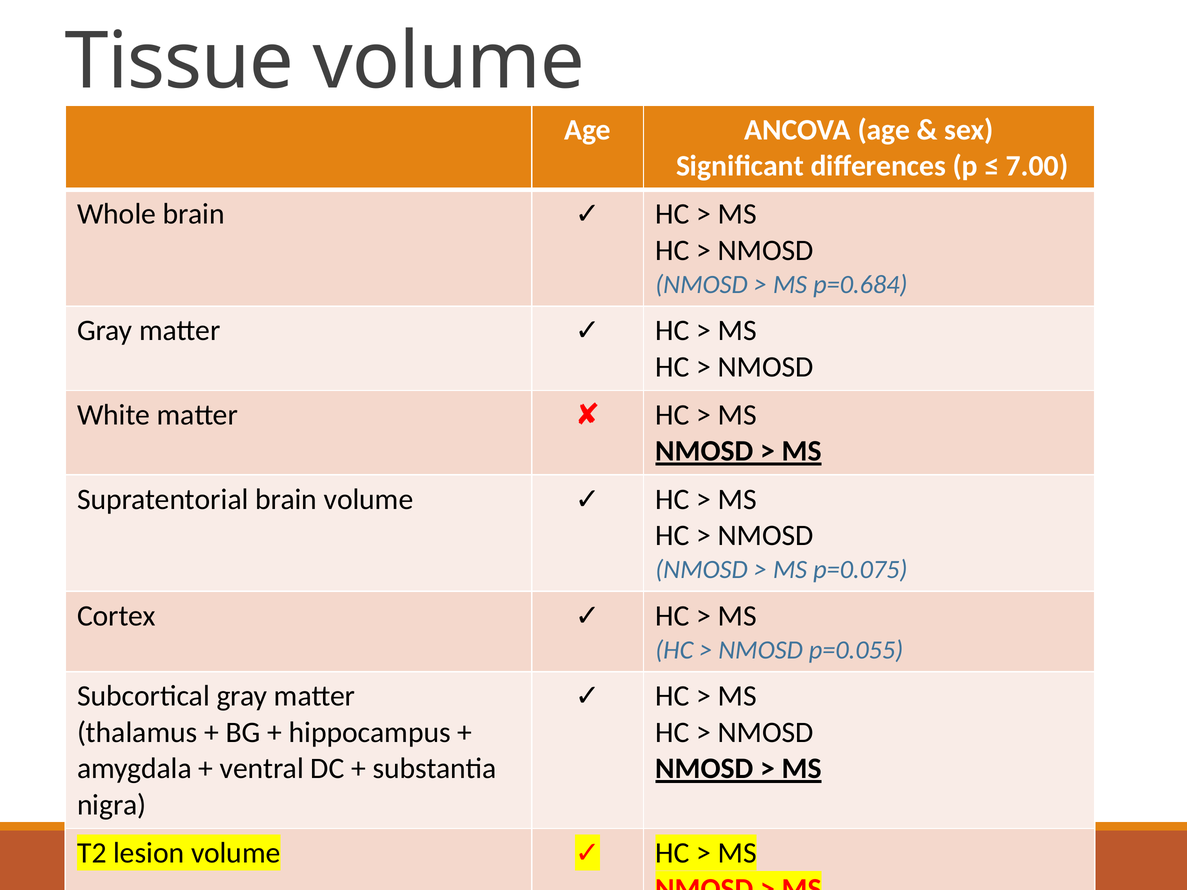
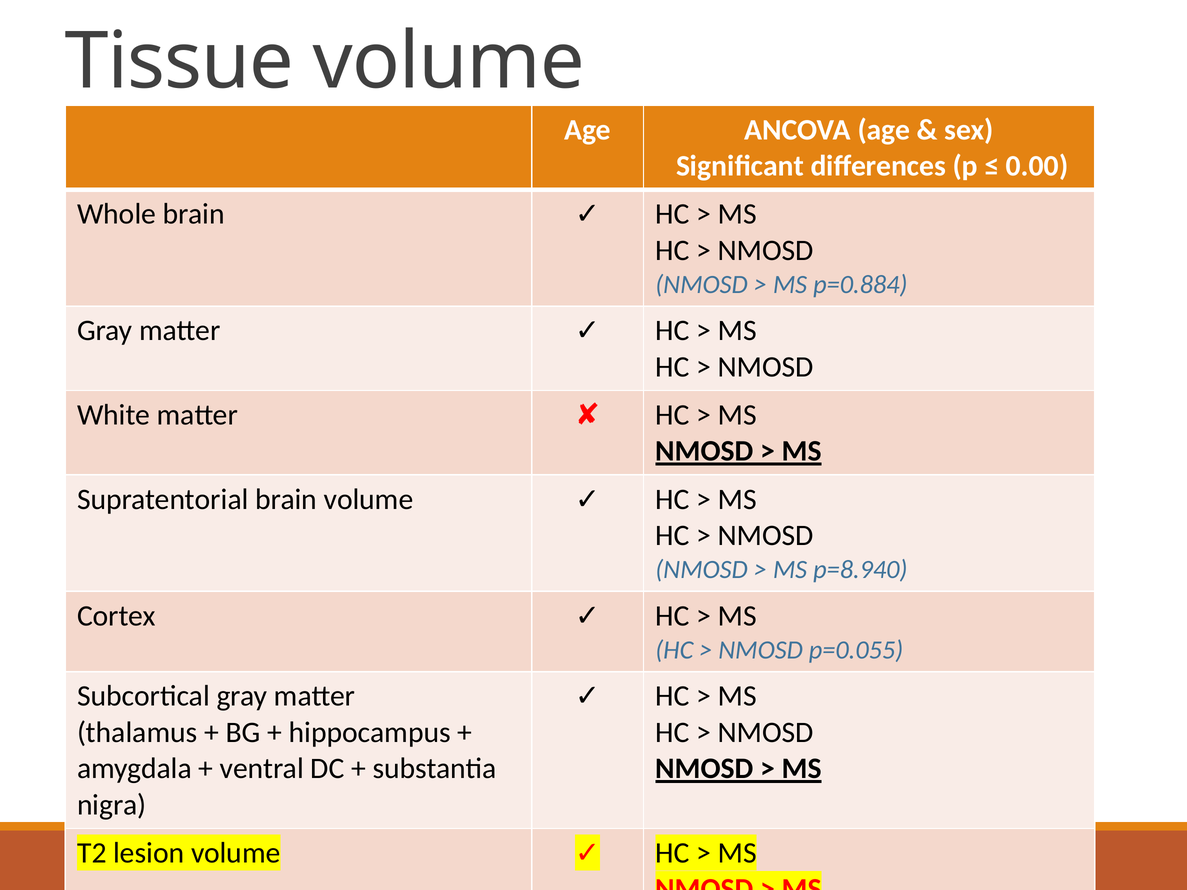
7.00: 7.00 -> 0.00
p=0.684: p=0.684 -> p=0.884
p=0.075: p=0.075 -> p=8.940
